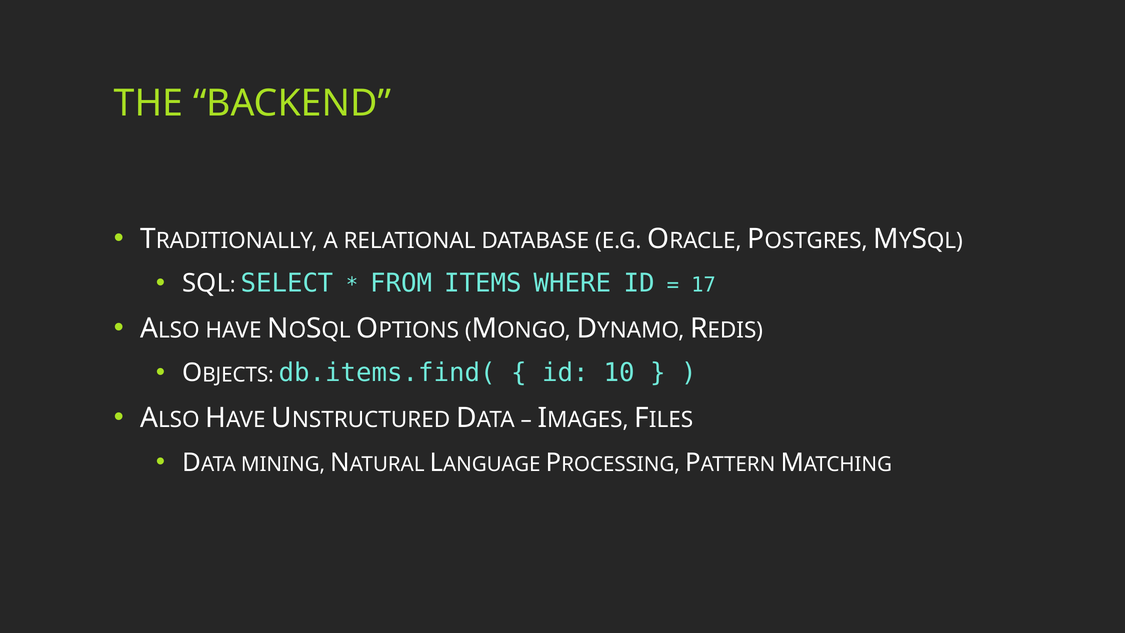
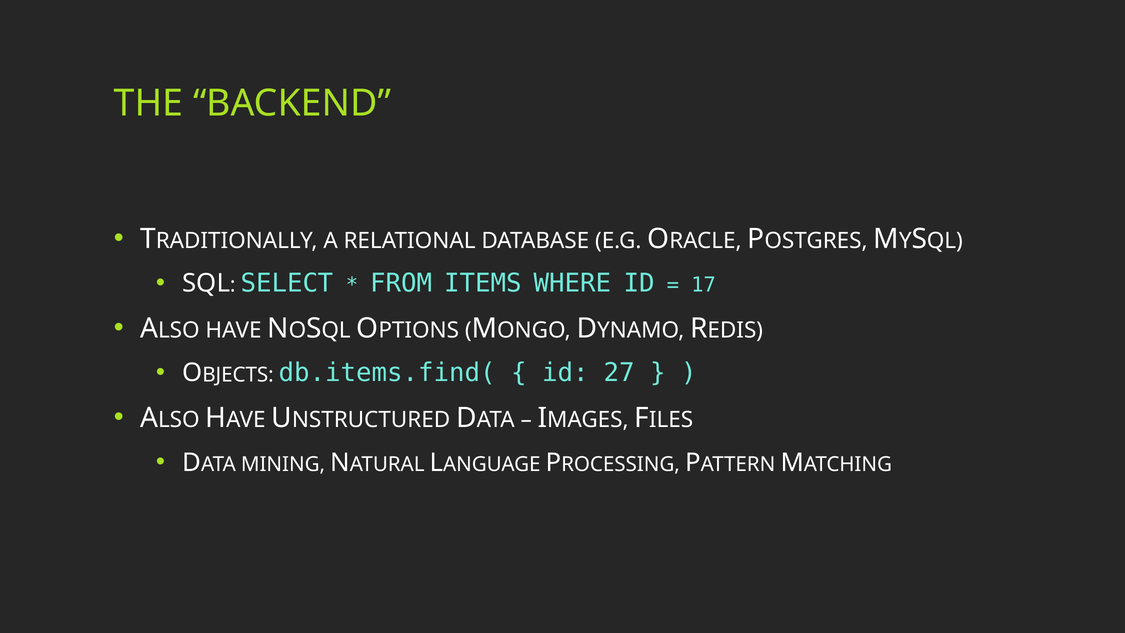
10: 10 -> 27
